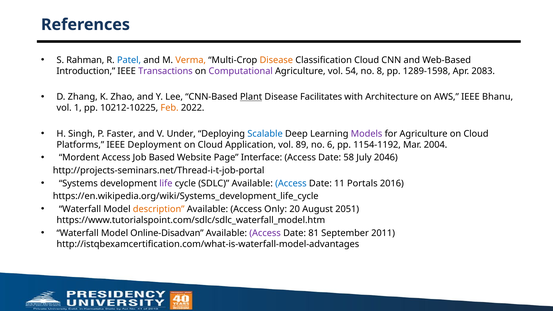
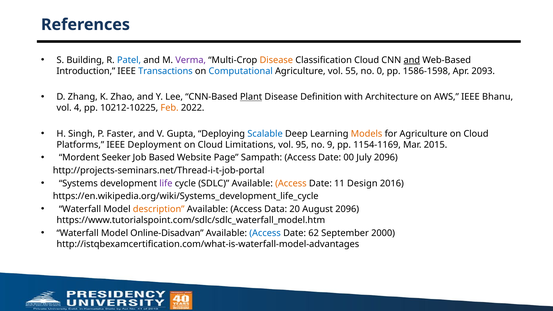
Rahman: Rahman -> Building
Verma colour: orange -> purple
and at (412, 60) underline: none -> present
Transactions colour: purple -> blue
Computational colour: purple -> blue
54: 54 -> 55
8: 8 -> 0
1289-1598: 1289-1598 -> 1586-1598
2083: 2083 -> 2093
Facilitates: Facilitates -> Definition
1: 1 -> 4
Under: Under -> Gupta
Models colour: purple -> orange
Application: Application -> Limitations
89: 89 -> 95
6: 6 -> 9
1154-1192: 1154-1192 -> 1154-1169
2004: 2004 -> 2015
Mordent Access: Access -> Seeker
Interface: Interface -> Sampath
58: 58 -> 00
July 2046: 2046 -> 2096
Access at (291, 183) colour: blue -> orange
Portals: Portals -> Design
Only: Only -> Data
August 2051: 2051 -> 2096
Access at (265, 233) colour: purple -> blue
81: 81 -> 62
2011: 2011 -> 2000
